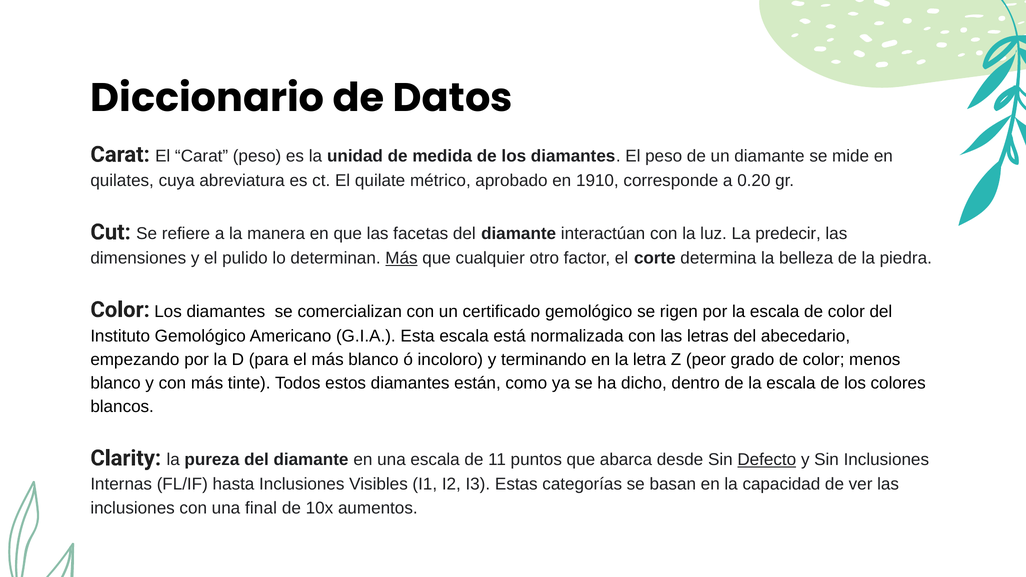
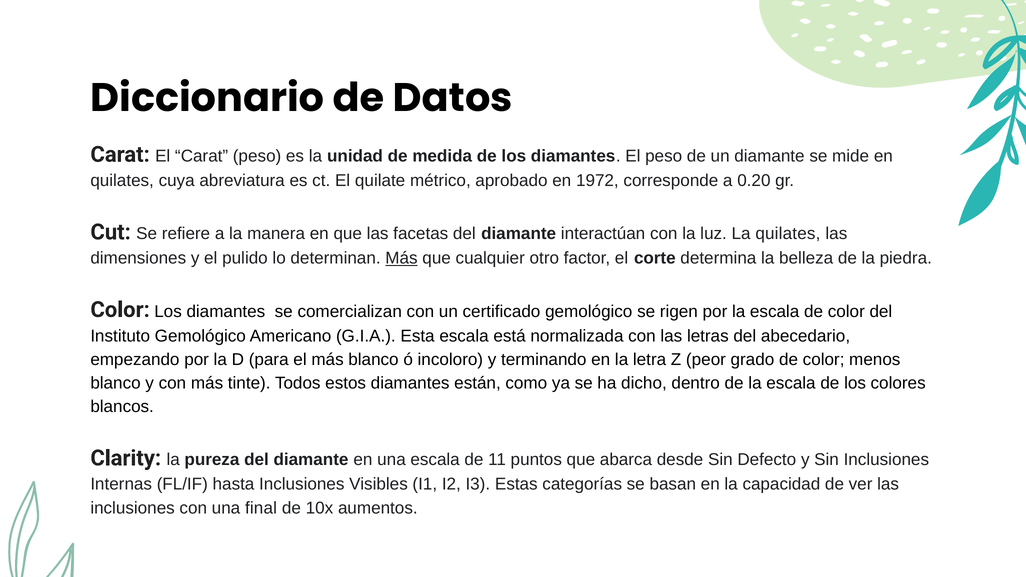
1910: 1910 -> 1972
La predecir: predecir -> quilates
Defecto underline: present -> none
